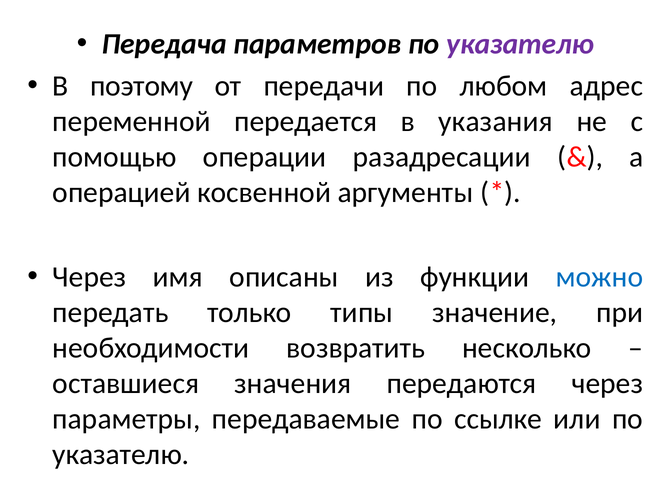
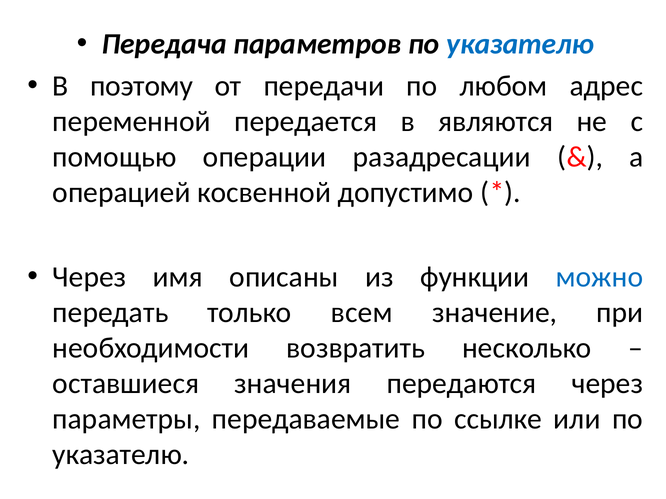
указателю at (520, 44) colour: purple -> blue
указания: указания -> являются
аргументы: аргументы -> допустимо
типы: типы -> всем
